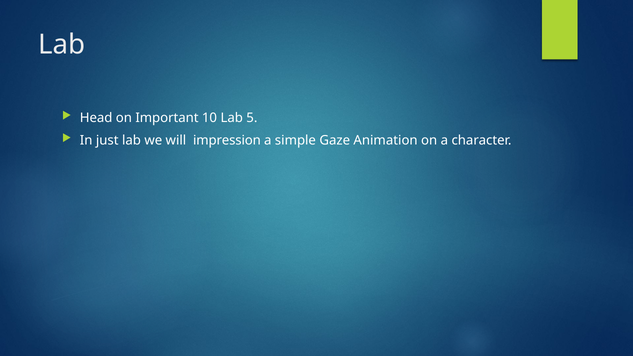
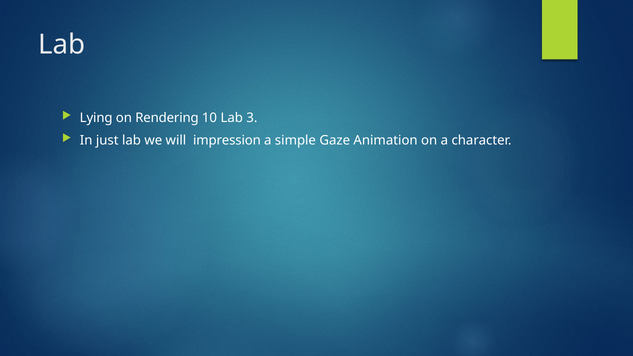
Head: Head -> Lying
Important: Important -> Rendering
5: 5 -> 3
